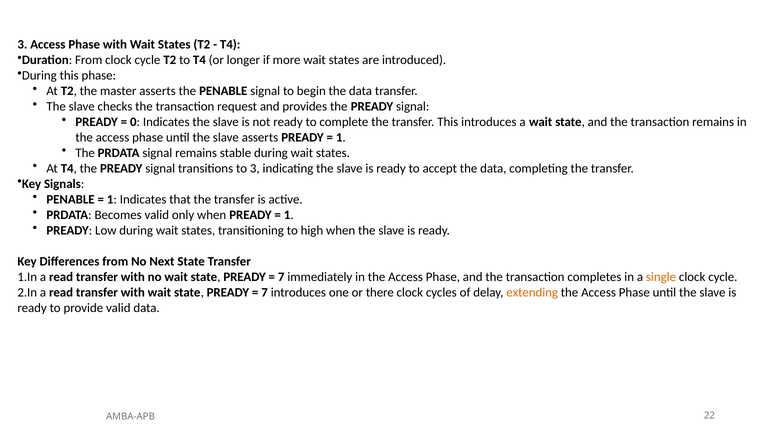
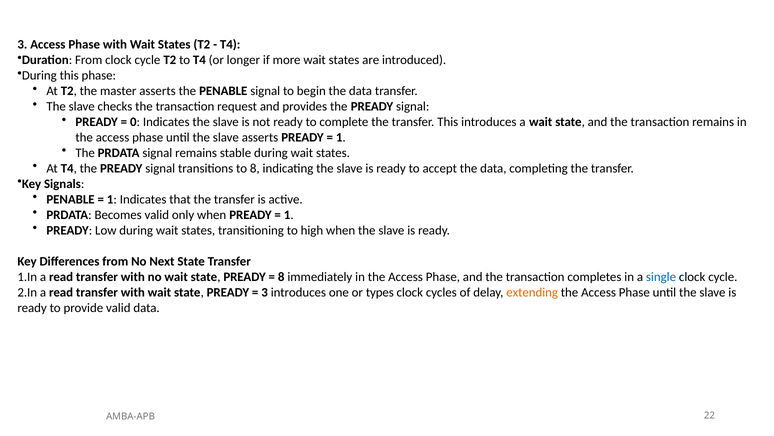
to 3: 3 -> 8
7 at (281, 276): 7 -> 8
single colour: orange -> blue
7 at (265, 292): 7 -> 3
there: there -> types
